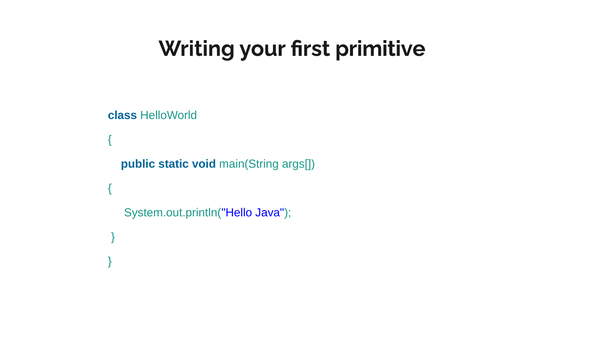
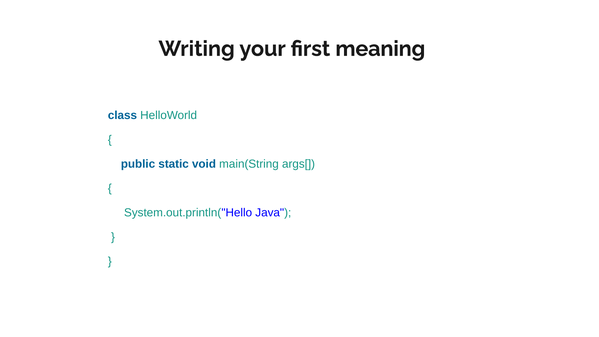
primitive: primitive -> meaning
